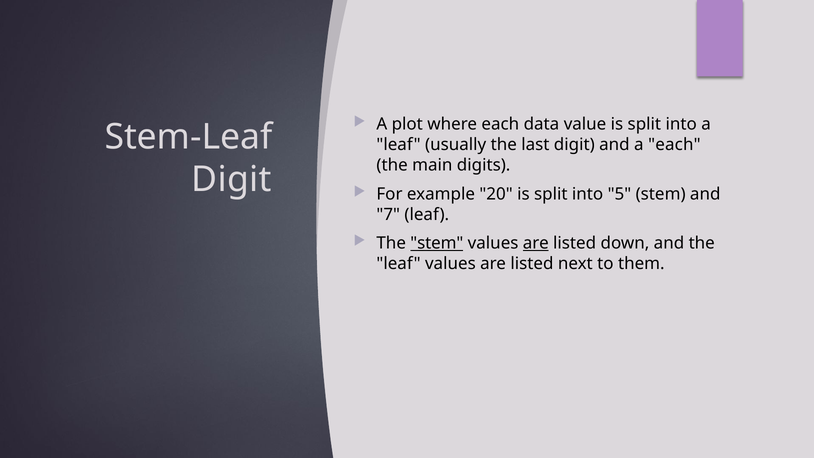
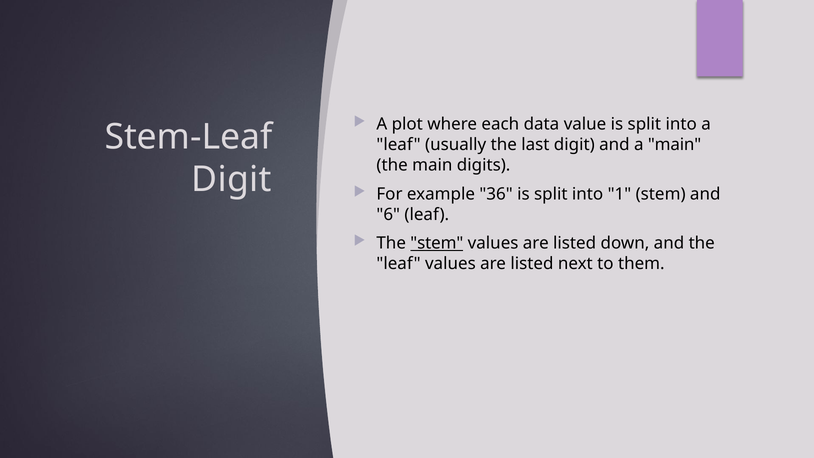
a each: each -> main
20: 20 -> 36
5: 5 -> 1
7: 7 -> 6
are at (536, 243) underline: present -> none
